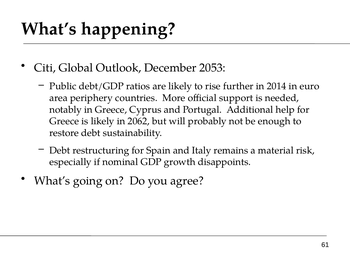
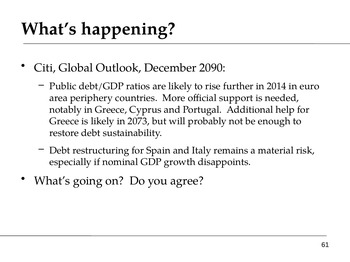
2053: 2053 -> 2090
2062: 2062 -> 2073
